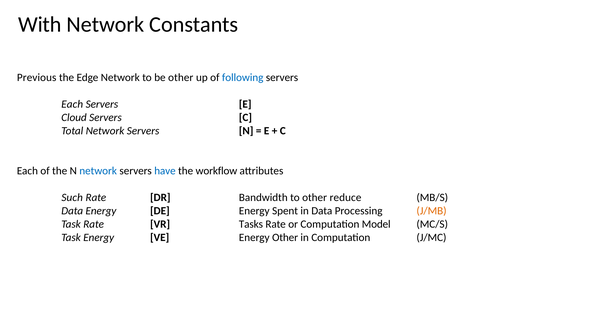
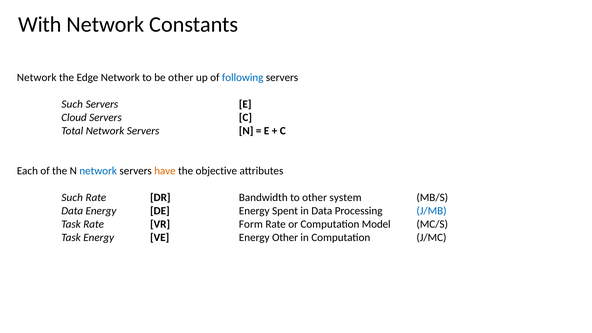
Previous at (37, 78): Previous -> Network
Each at (72, 104): Each -> Such
have colour: blue -> orange
workflow: workflow -> objective
reduce: reduce -> system
J/MB colour: orange -> blue
Tasks: Tasks -> Form
